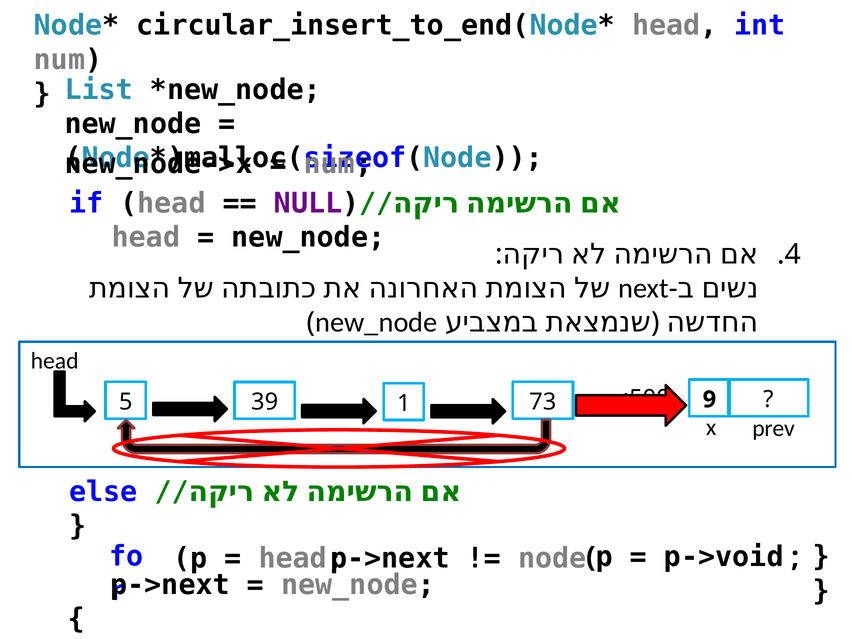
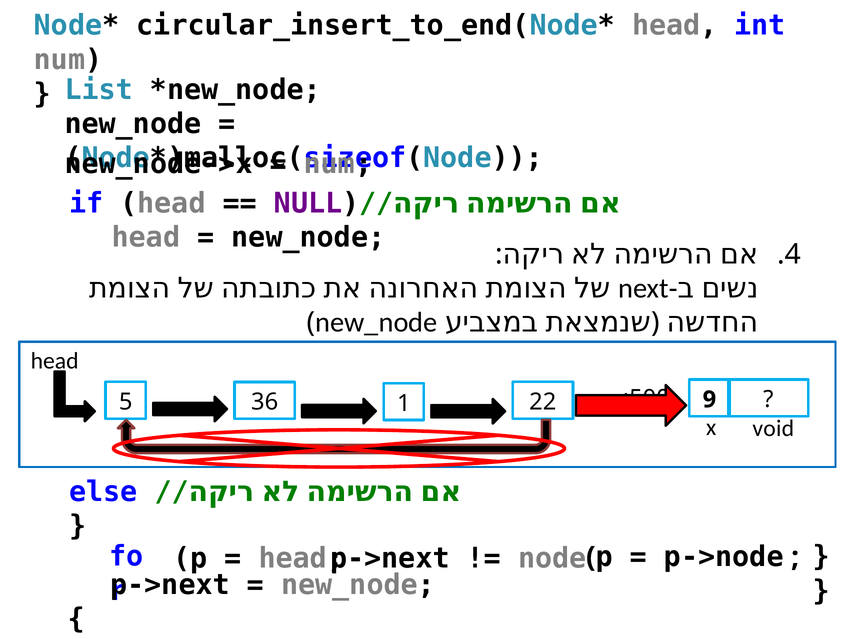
39: 39 -> 36
73: 73 -> 22
prev: prev -> void
p->void: p->void -> p->node
